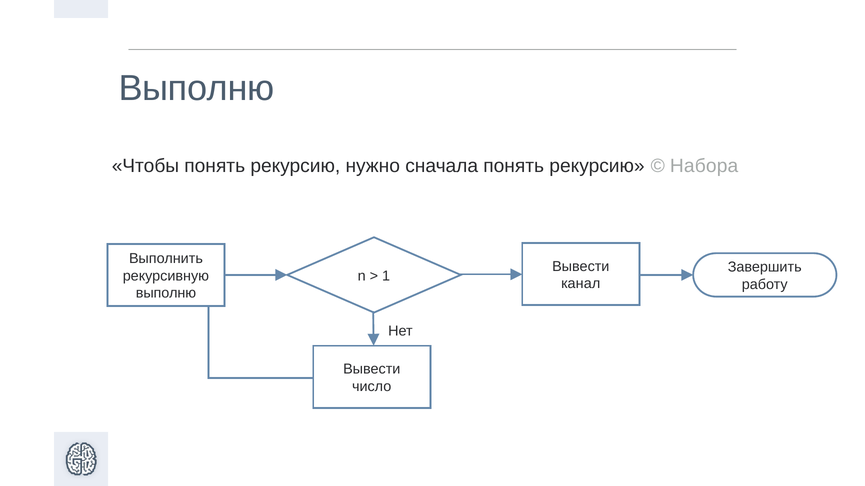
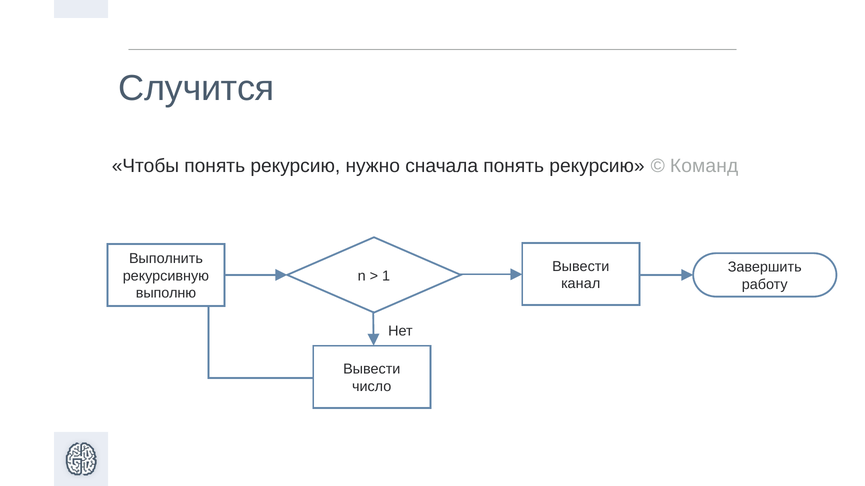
Выполню at (196, 88): Выполню -> Случится
Набора: Набора -> Команд
